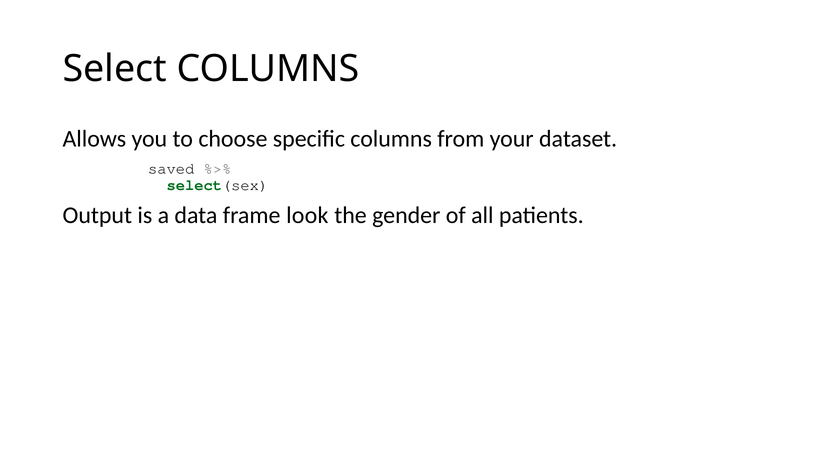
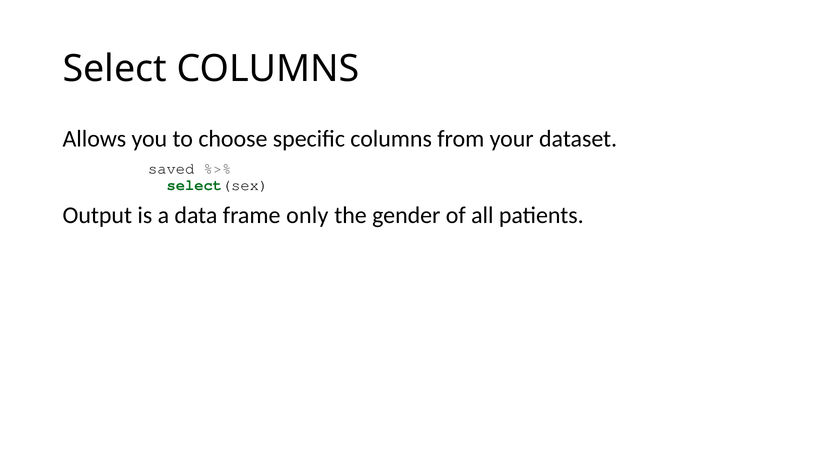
look: look -> only
